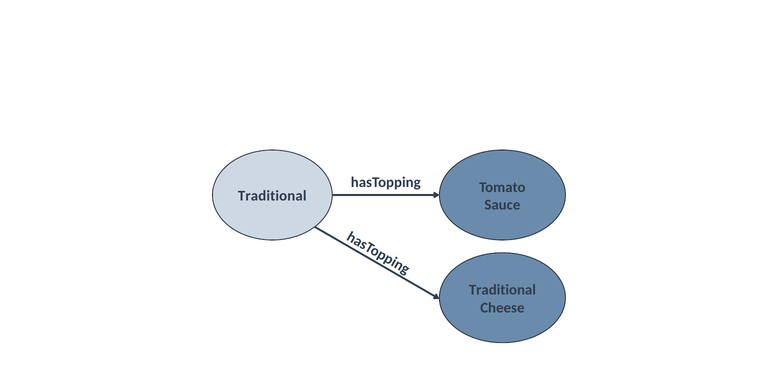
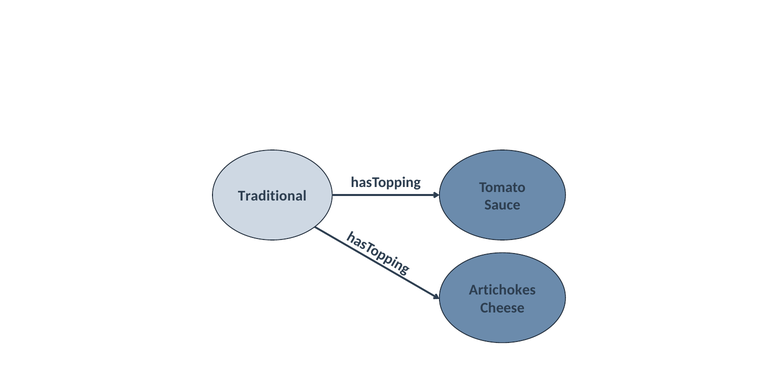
Traditional at (502, 290): Traditional -> Artichokes
